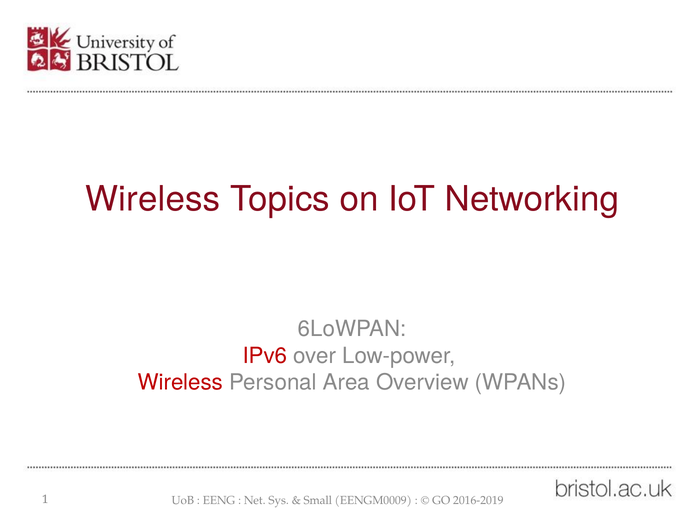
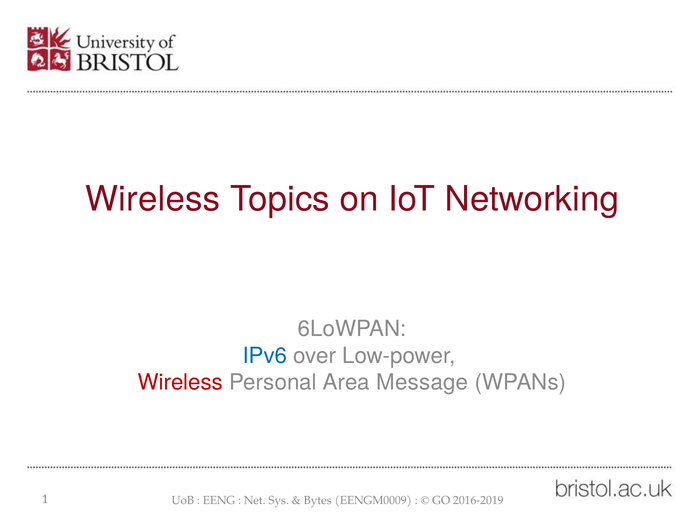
IPv6 colour: red -> blue
Overview: Overview -> Message
Small: Small -> Bytes
